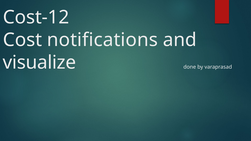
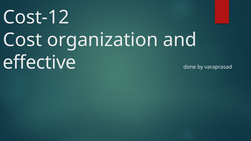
notifications: notifications -> organization
visualize: visualize -> effective
